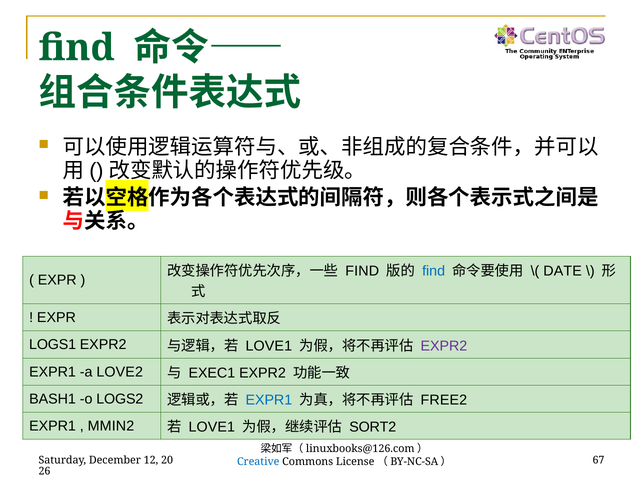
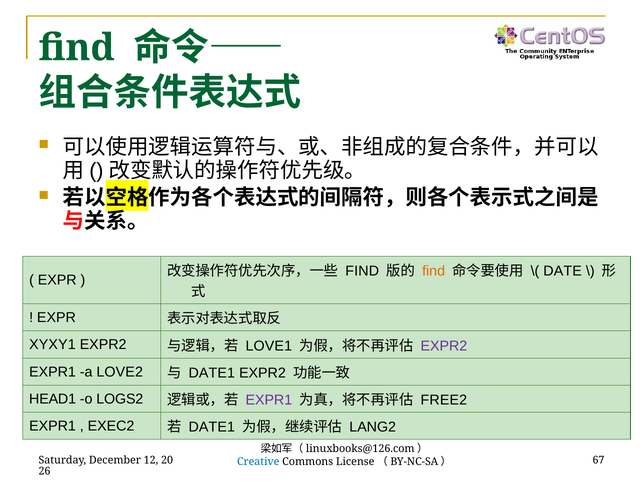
find at (434, 271) colour: blue -> orange
LOGS1: LOGS1 -> XYXY1
EXEC1 at (212, 373): EXEC1 -> DATE1
BASH1: BASH1 -> HEAD1
EXPR1 at (269, 400) colour: blue -> purple
MMIN2: MMIN2 -> EXEC2
LOVE1 at (212, 427): LOVE1 -> DATE1
SORT2: SORT2 -> LANG2
